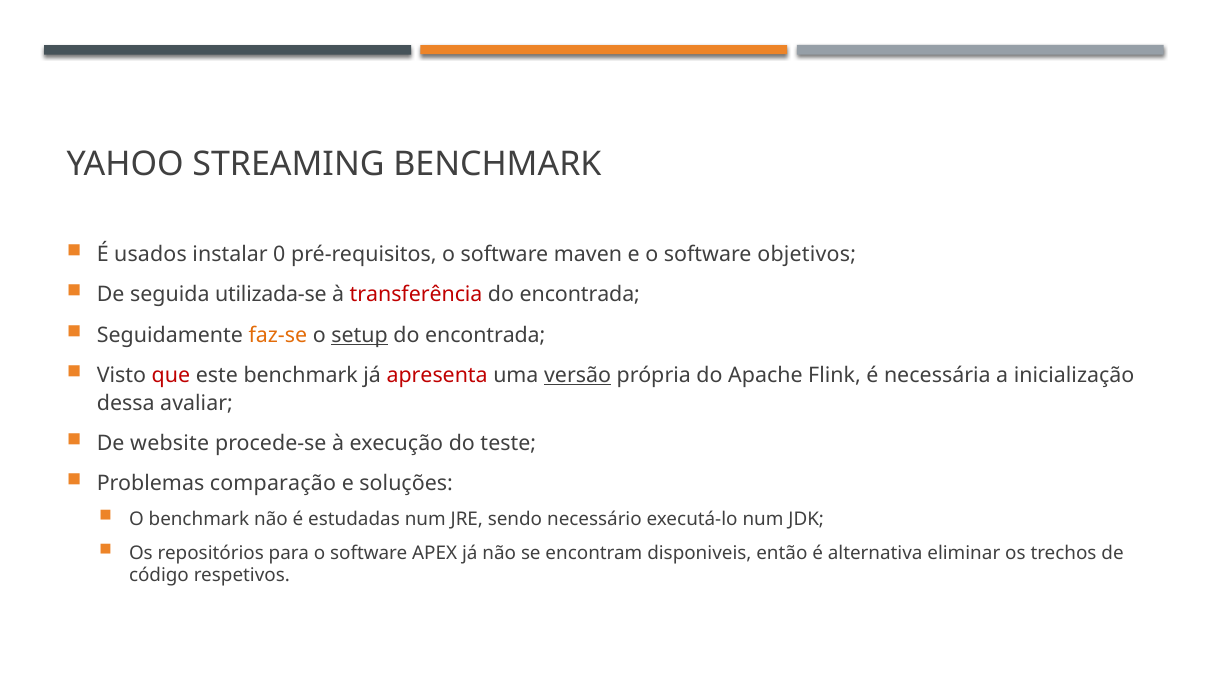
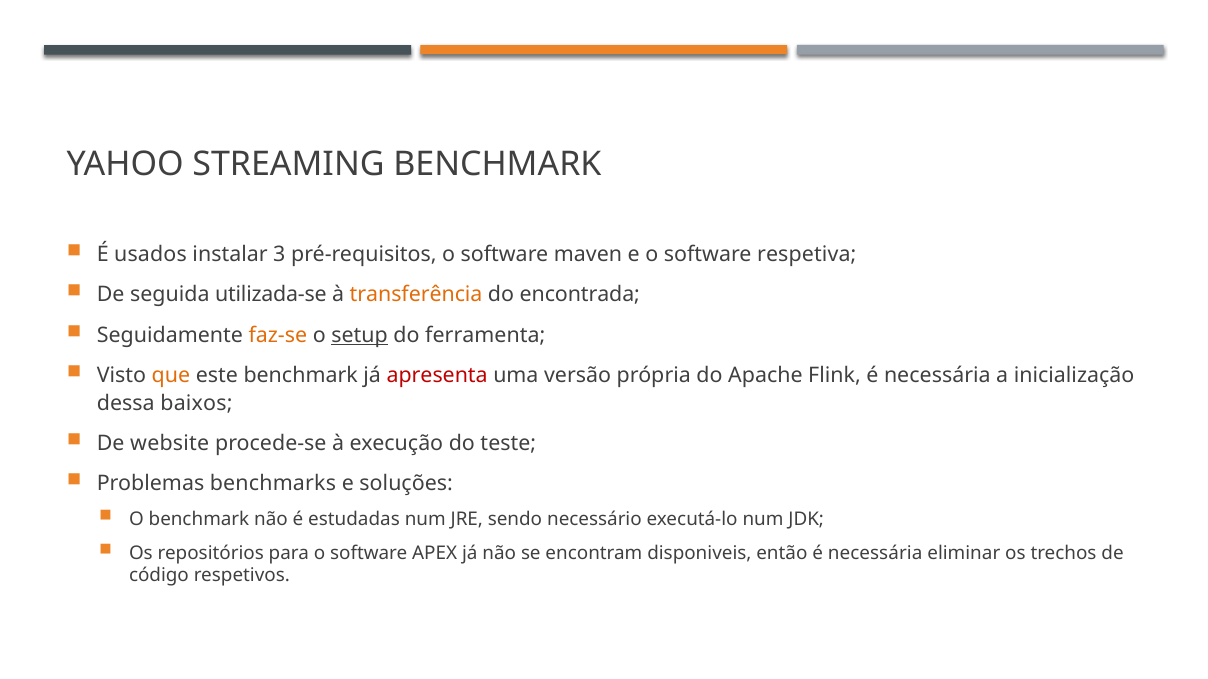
0: 0 -> 3
objetivos: objetivos -> respetiva
transferência colour: red -> orange
encontrada at (485, 335): encontrada -> ferramenta
que colour: red -> orange
versão underline: present -> none
avaliar: avaliar -> baixos
comparação: comparação -> benchmarks
então é alternativa: alternativa -> necessária
